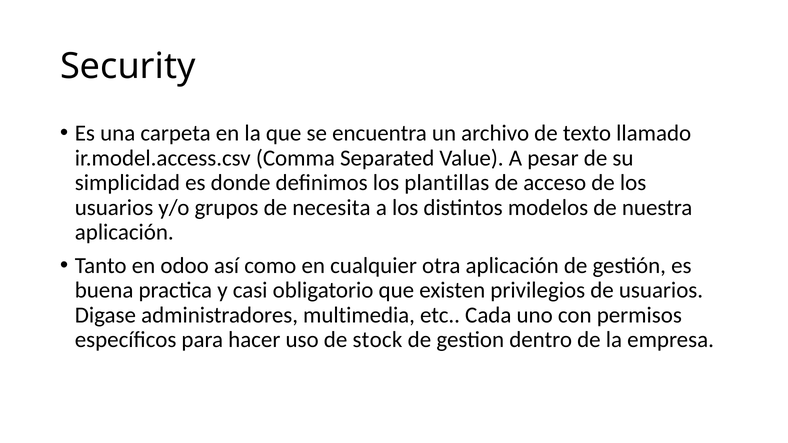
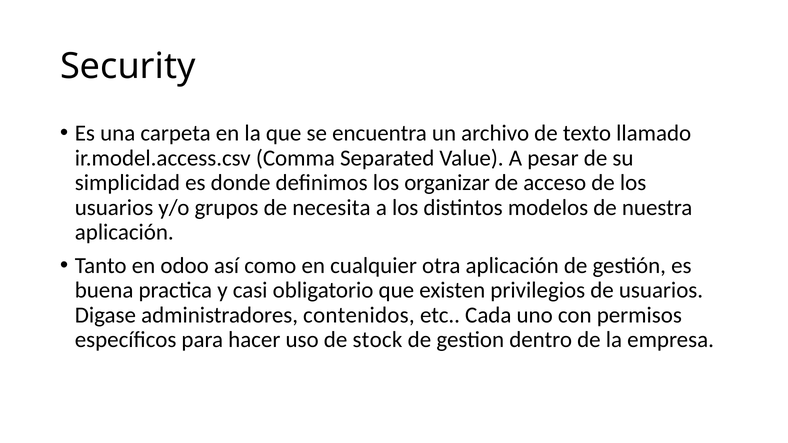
plantillas: plantillas -> organizar
multimedia: multimedia -> contenidos
